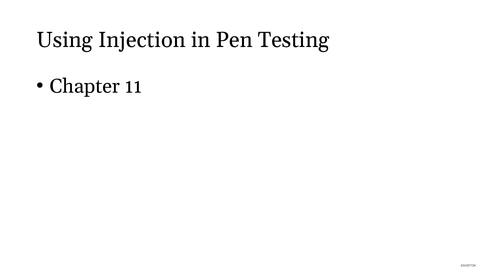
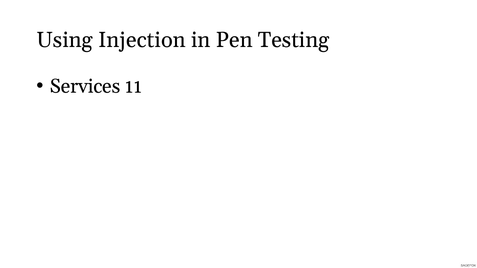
Chapter: Chapter -> Services
